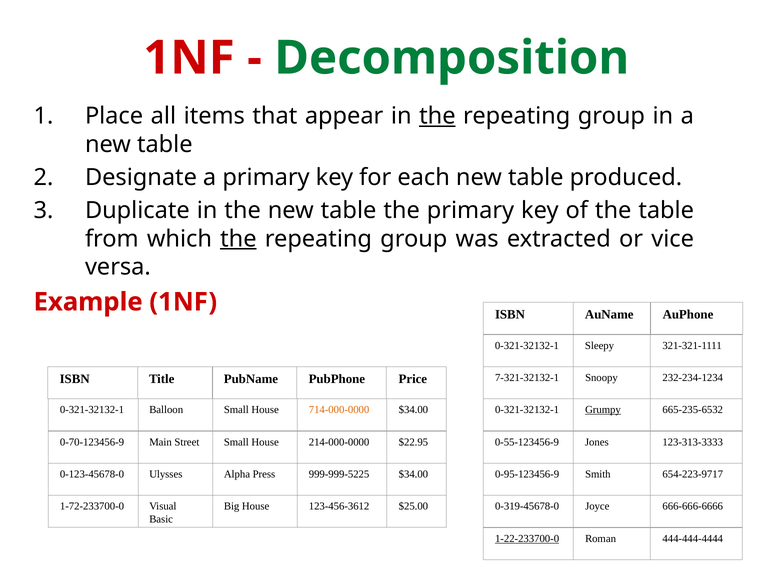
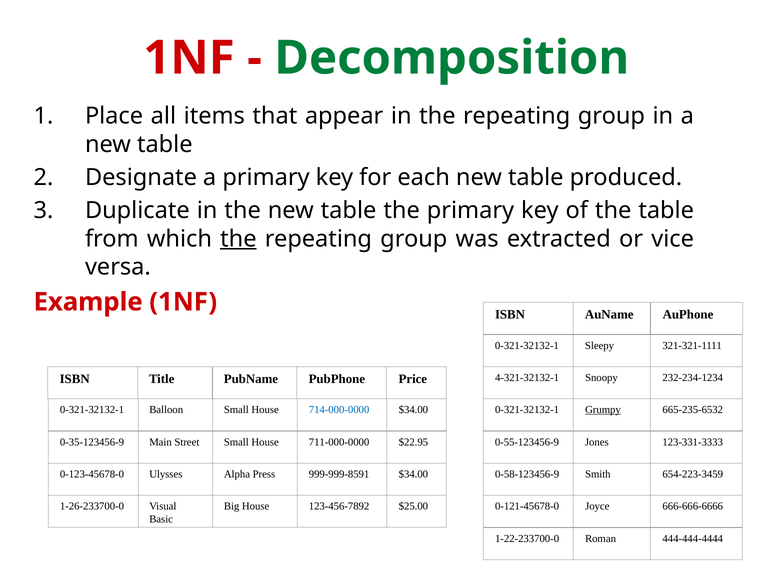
the at (437, 116) underline: present -> none
7-321-32132-1: 7-321-32132-1 -> 4-321-32132-1
714-000-0000 colour: orange -> blue
0-70-123456-9: 0-70-123456-9 -> 0-35-123456-9
214-000-0000: 214-000-0000 -> 711-000-0000
123-313-3333: 123-313-3333 -> 123-331-3333
999-999-5225: 999-999-5225 -> 999-999-8591
0-95-123456-9: 0-95-123456-9 -> 0-58-123456-9
654-223-9717: 654-223-9717 -> 654-223-3459
1-72-233700-0: 1-72-233700-0 -> 1-26-233700-0
123-456-3612: 123-456-3612 -> 123-456-7892
0-319-45678-0: 0-319-45678-0 -> 0-121-45678-0
1-22-233700-0 underline: present -> none
